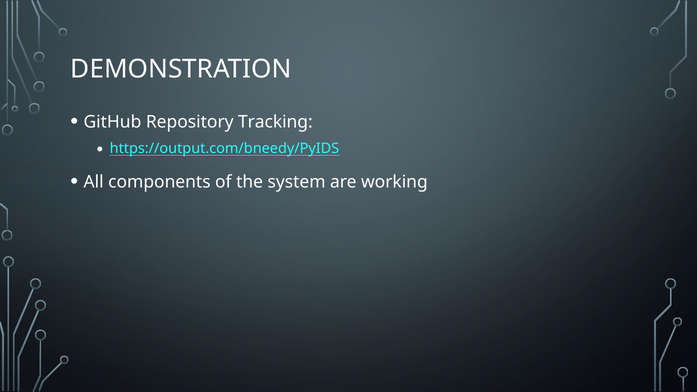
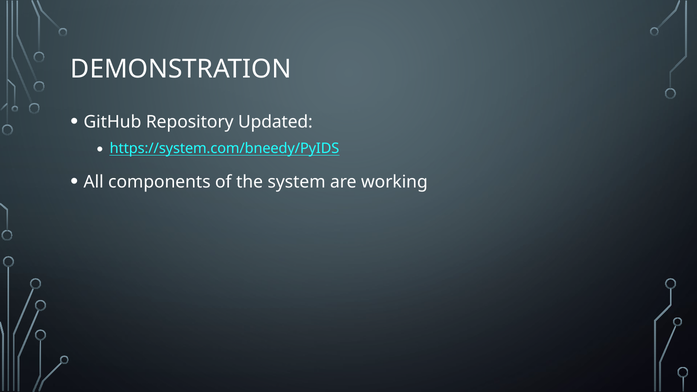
Tracking: Tracking -> Updated
https://output.com/bneedy/PyIDS: https://output.com/bneedy/PyIDS -> https://system.com/bneedy/PyIDS
